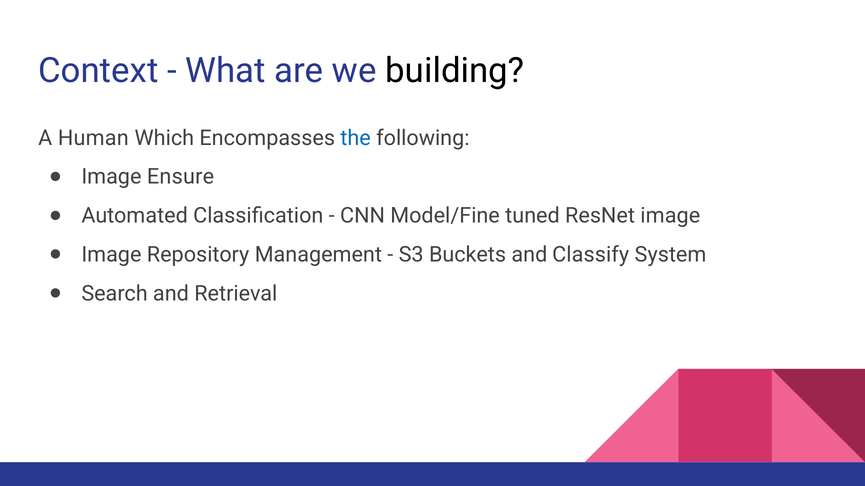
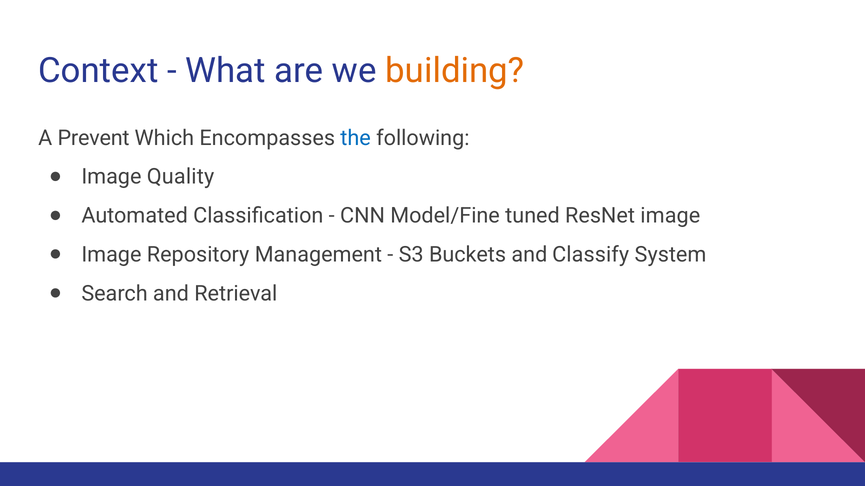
building colour: black -> orange
Human: Human -> Prevent
Ensure: Ensure -> Quality
